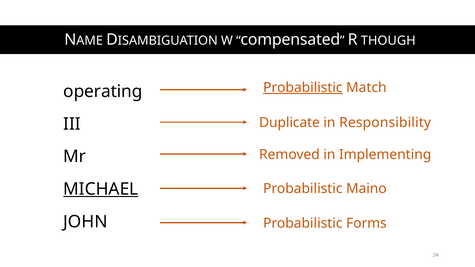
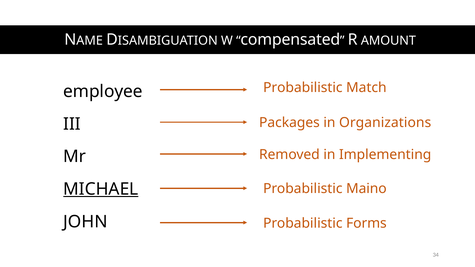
THOUGH: THOUGH -> AMOUNT
Probabilistic at (303, 88) underline: present -> none
operating: operating -> employee
Duplicate: Duplicate -> Packages
Responsibility: Responsibility -> Organizations
